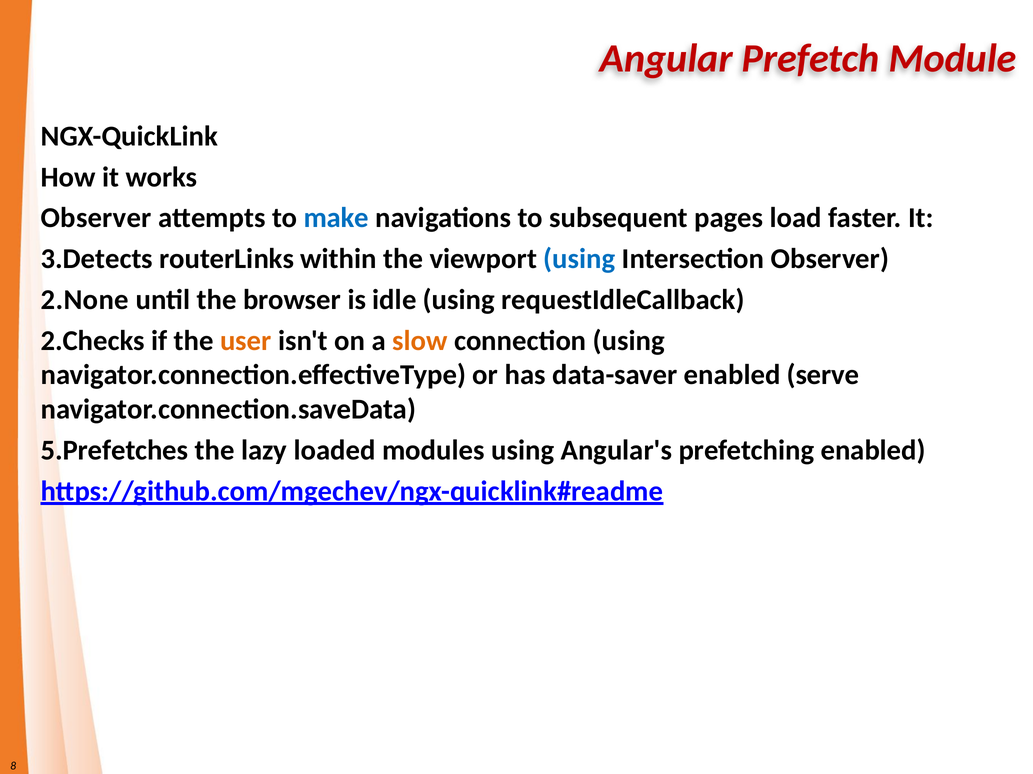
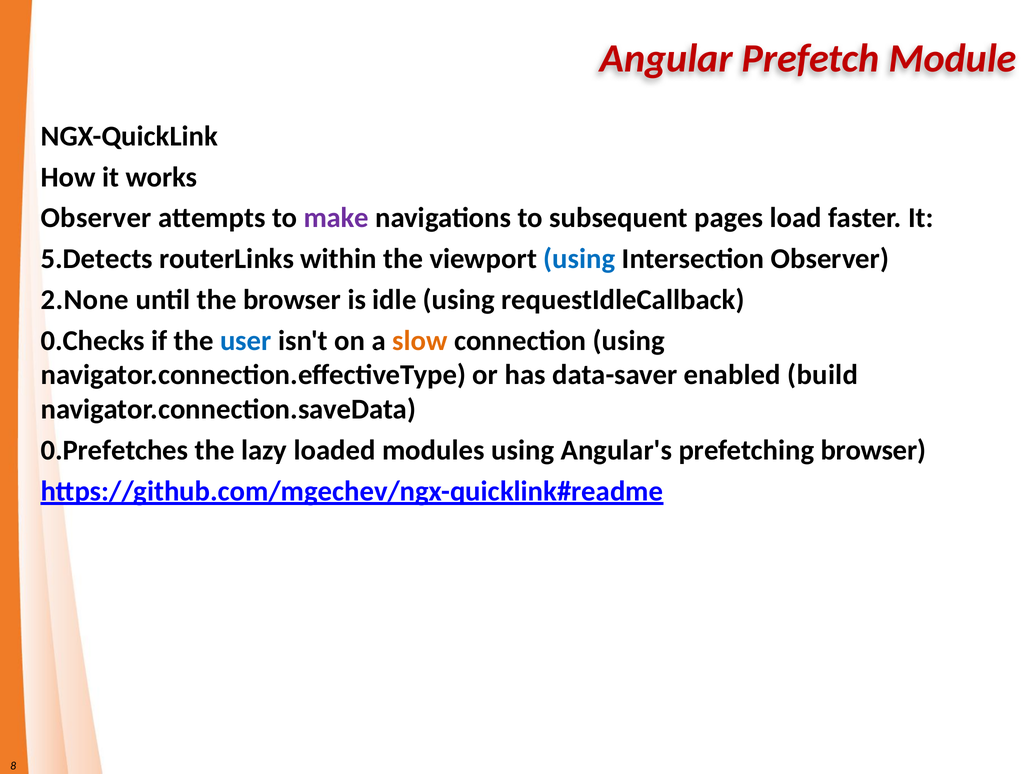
make colour: blue -> purple
3.Detects: 3.Detects -> 5.Detects
2.Checks: 2.Checks -> 0.Checks
user colour: orange -> blue
serve: serve -> build
5.Prefetches: 5.Prefetches -> 0.Prefetches
prefetching enabled: enabled -> browser
